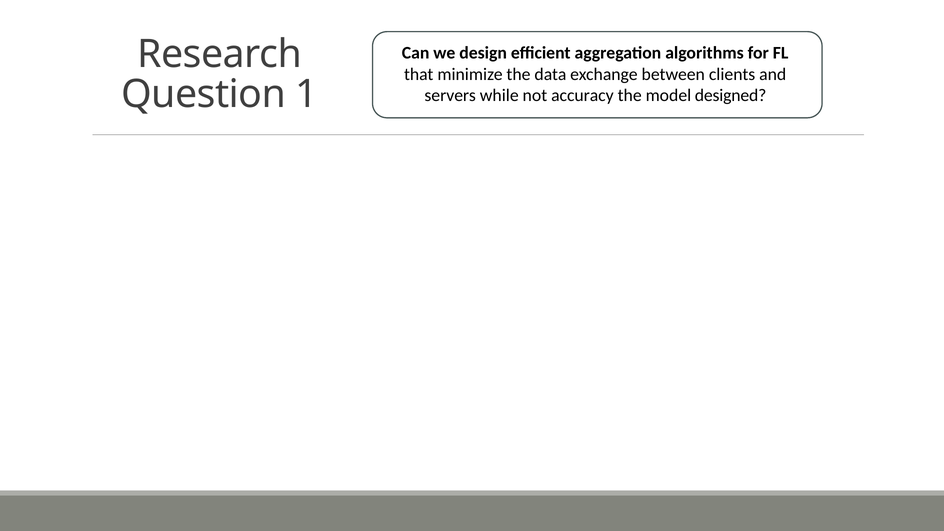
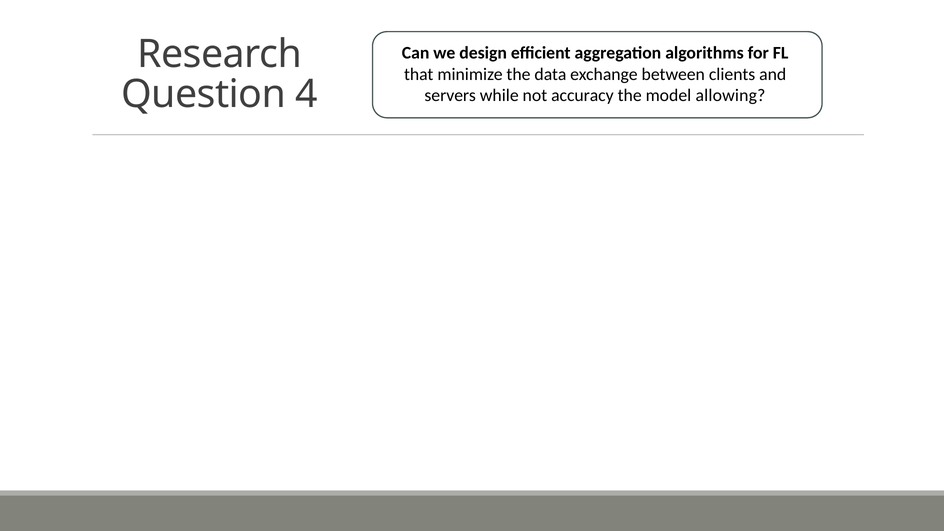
1: 1 -> 4
designed: designed -> allowing
